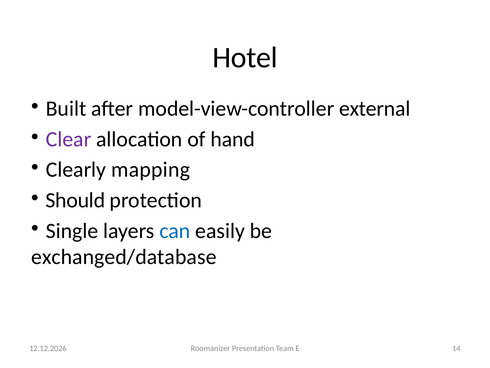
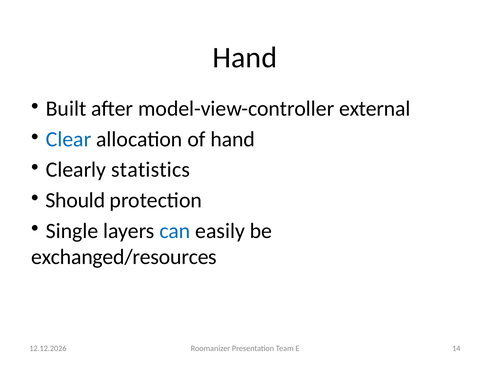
Hotel at (245, 58): Hotel -> Hand
Clear colour: purple -> blue
mapping: mapping -> statistics
exchanged/database: exchanged/database -> exchanged/resources
